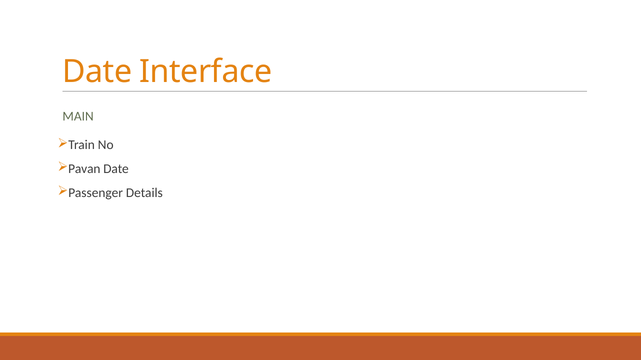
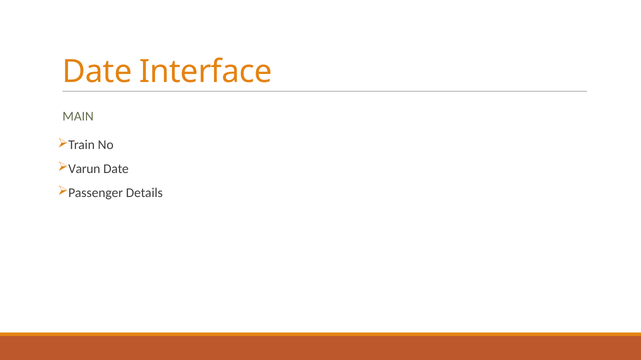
Pavan: Pavan -> Varun
